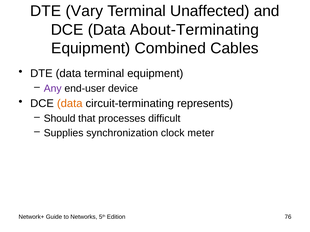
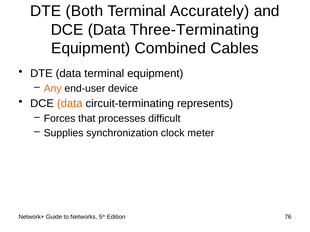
Vary: Vary -> Both
Unaffected: Unaffected -> Accurately
About-Terminating: About-Terminating -> Three-Terminating
Any colour: purple -> orange
Should: Should -> Forces
